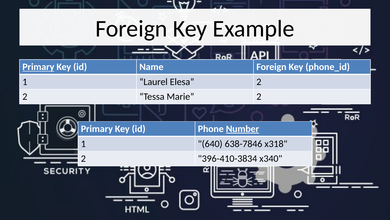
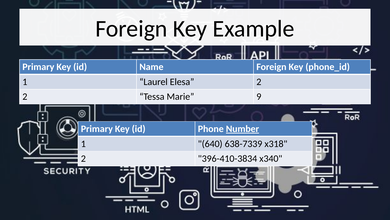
Primary at (38, 67) underline: present -> none
Marie 2: 2 -> 9
638-7846: 638-7846 -> 638-7339
